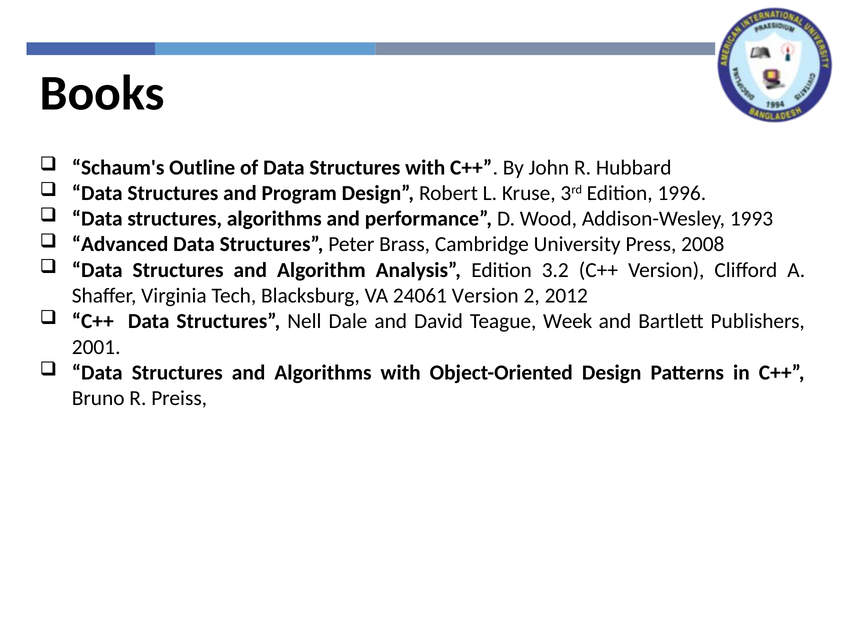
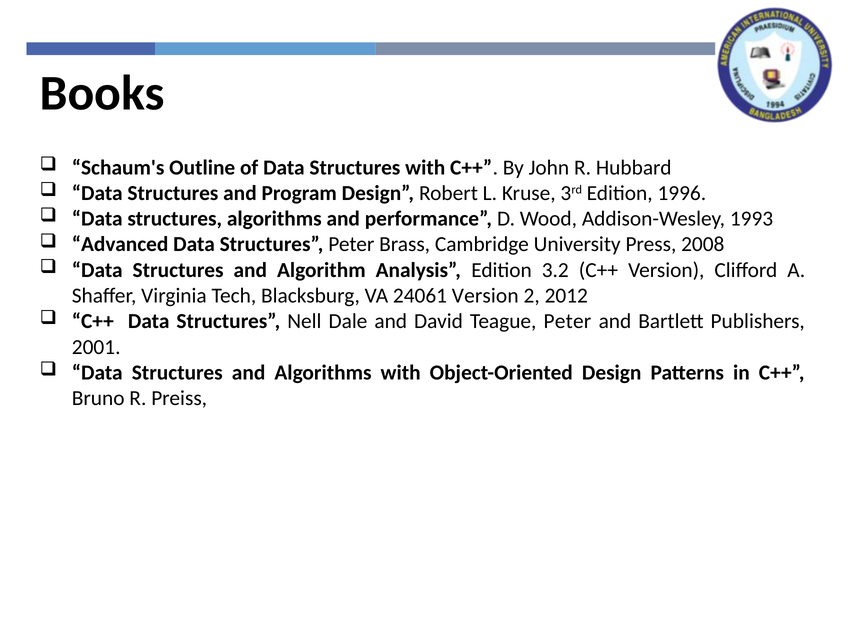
Teague Week: Week -> Peter
